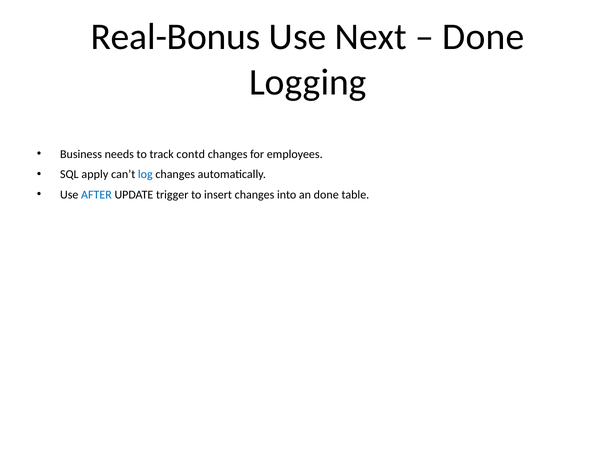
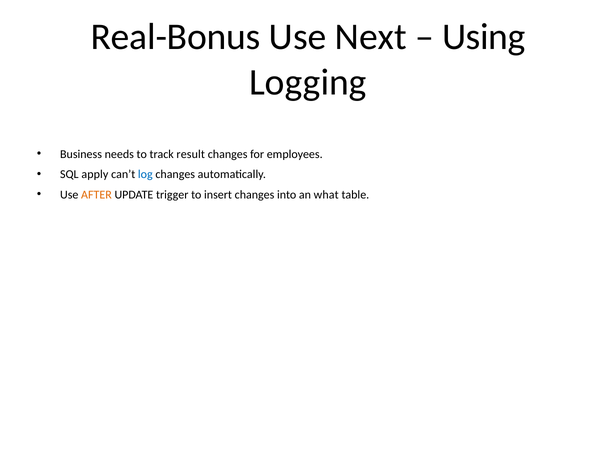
Done at (483, 37): Done -> Using
contd: contd -> result
AFTER colour: blue -> orange
an done: done -> what
